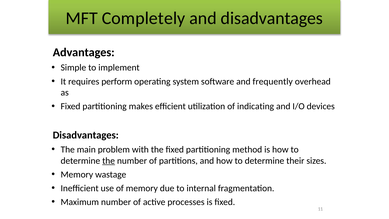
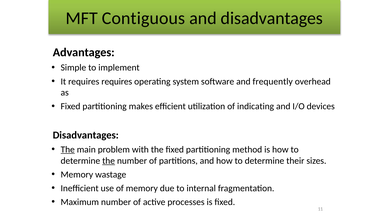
Completely: Completely -> Contiguous
requires perform: perform -> requires
The at (68, 149) underline: none -> present
